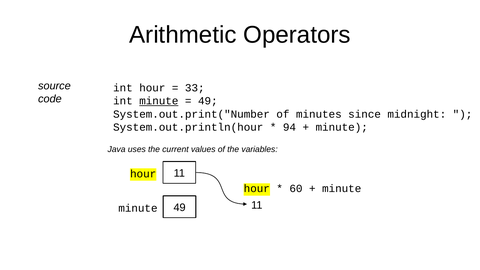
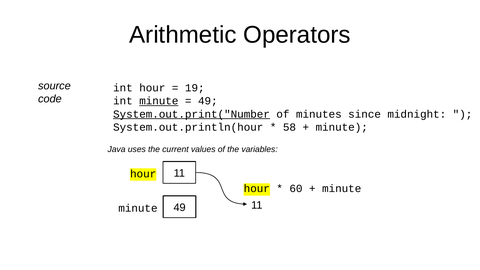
33: 33 -> 19
System.out.print("Number underline: none -> present
94: 94 -> 58
